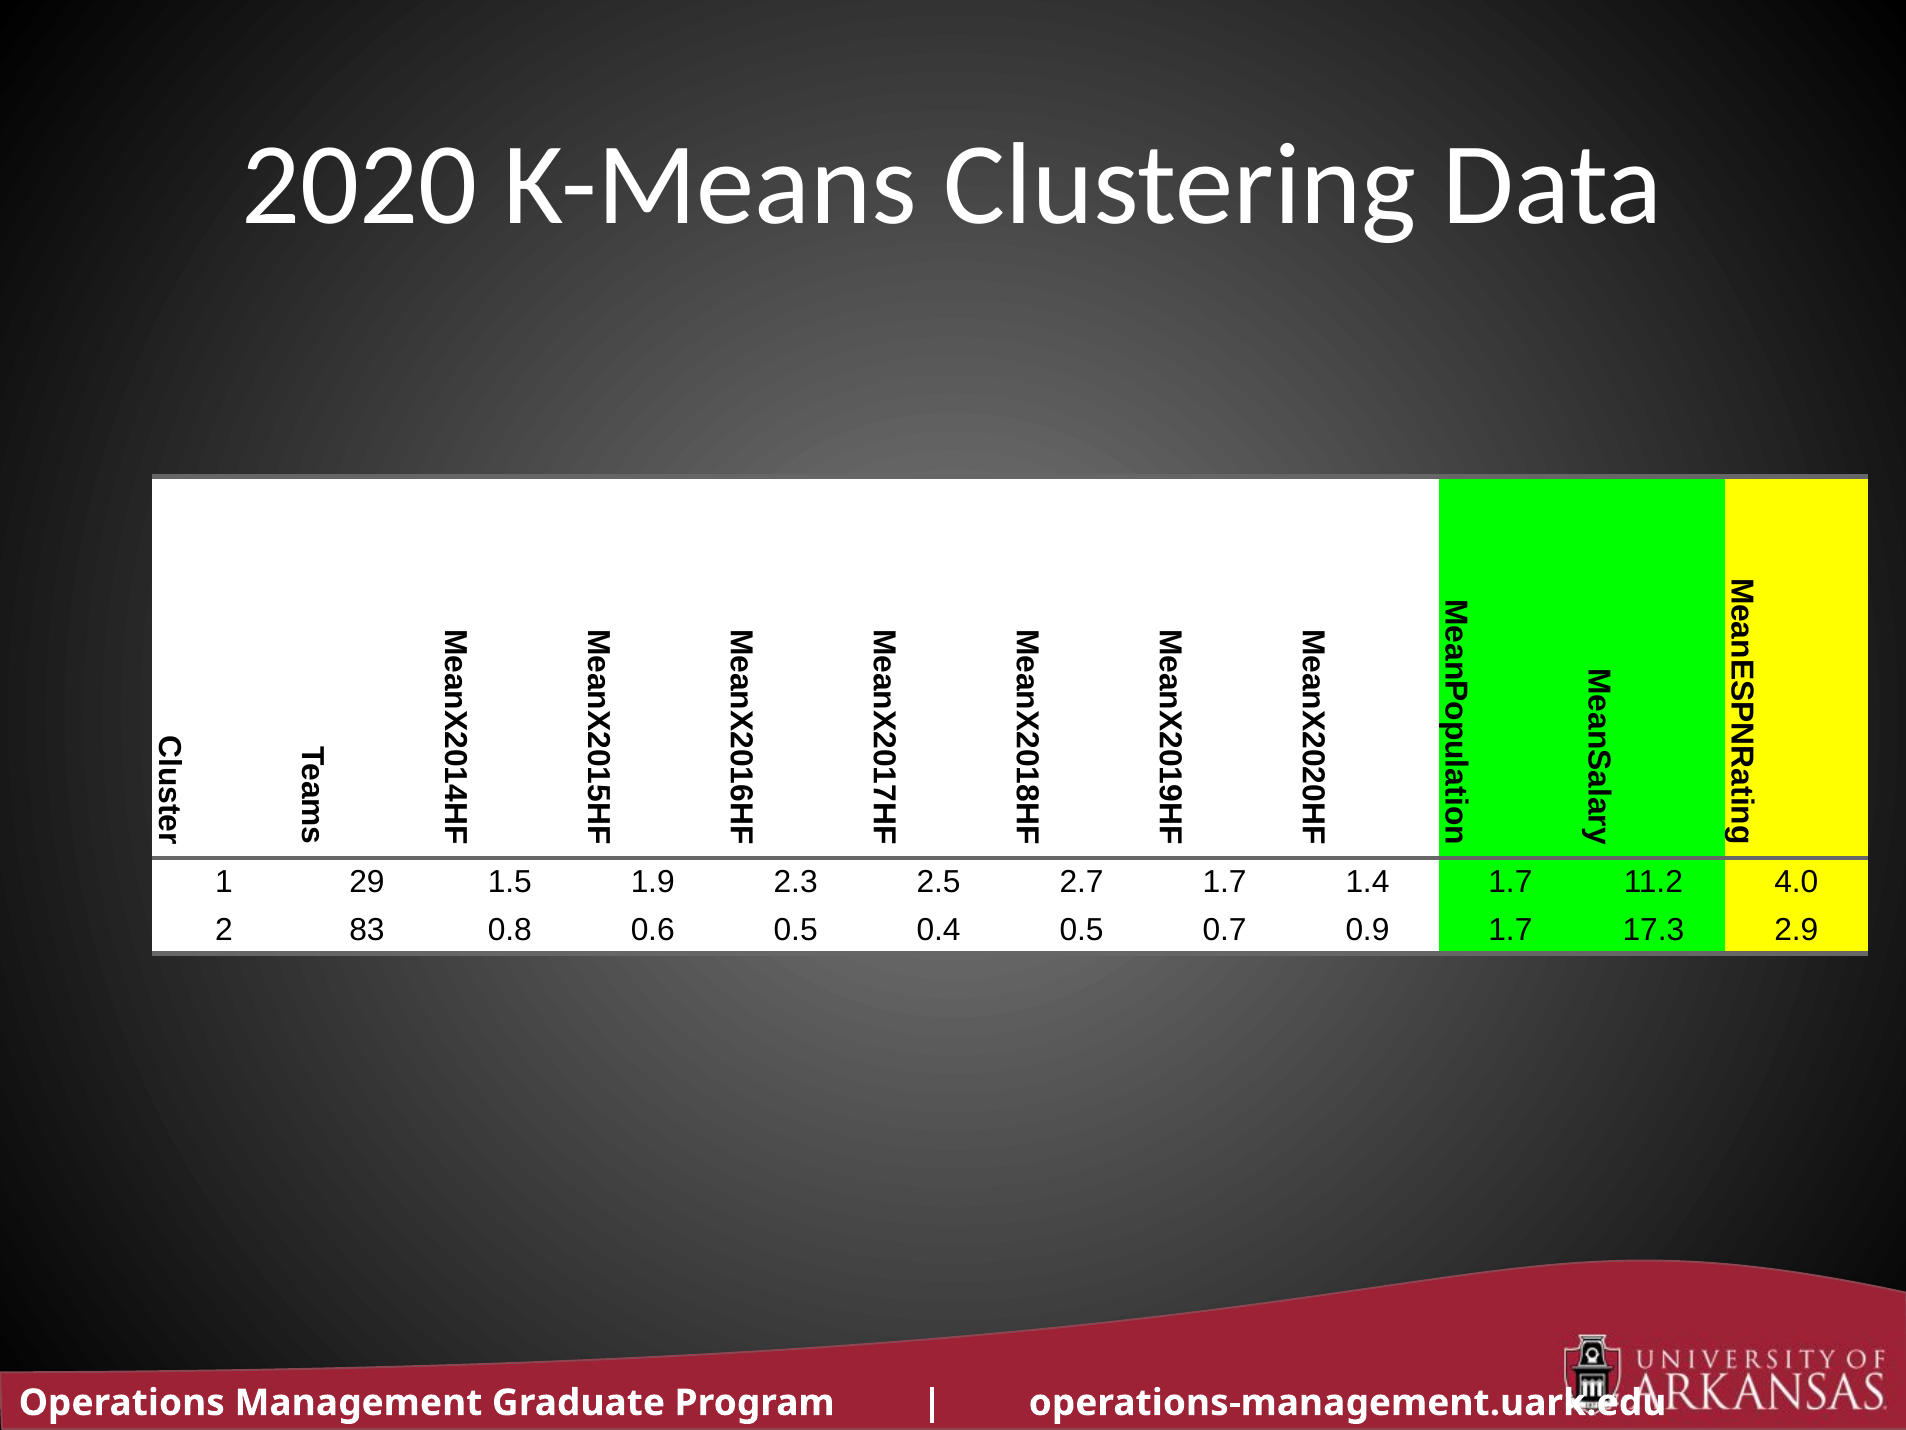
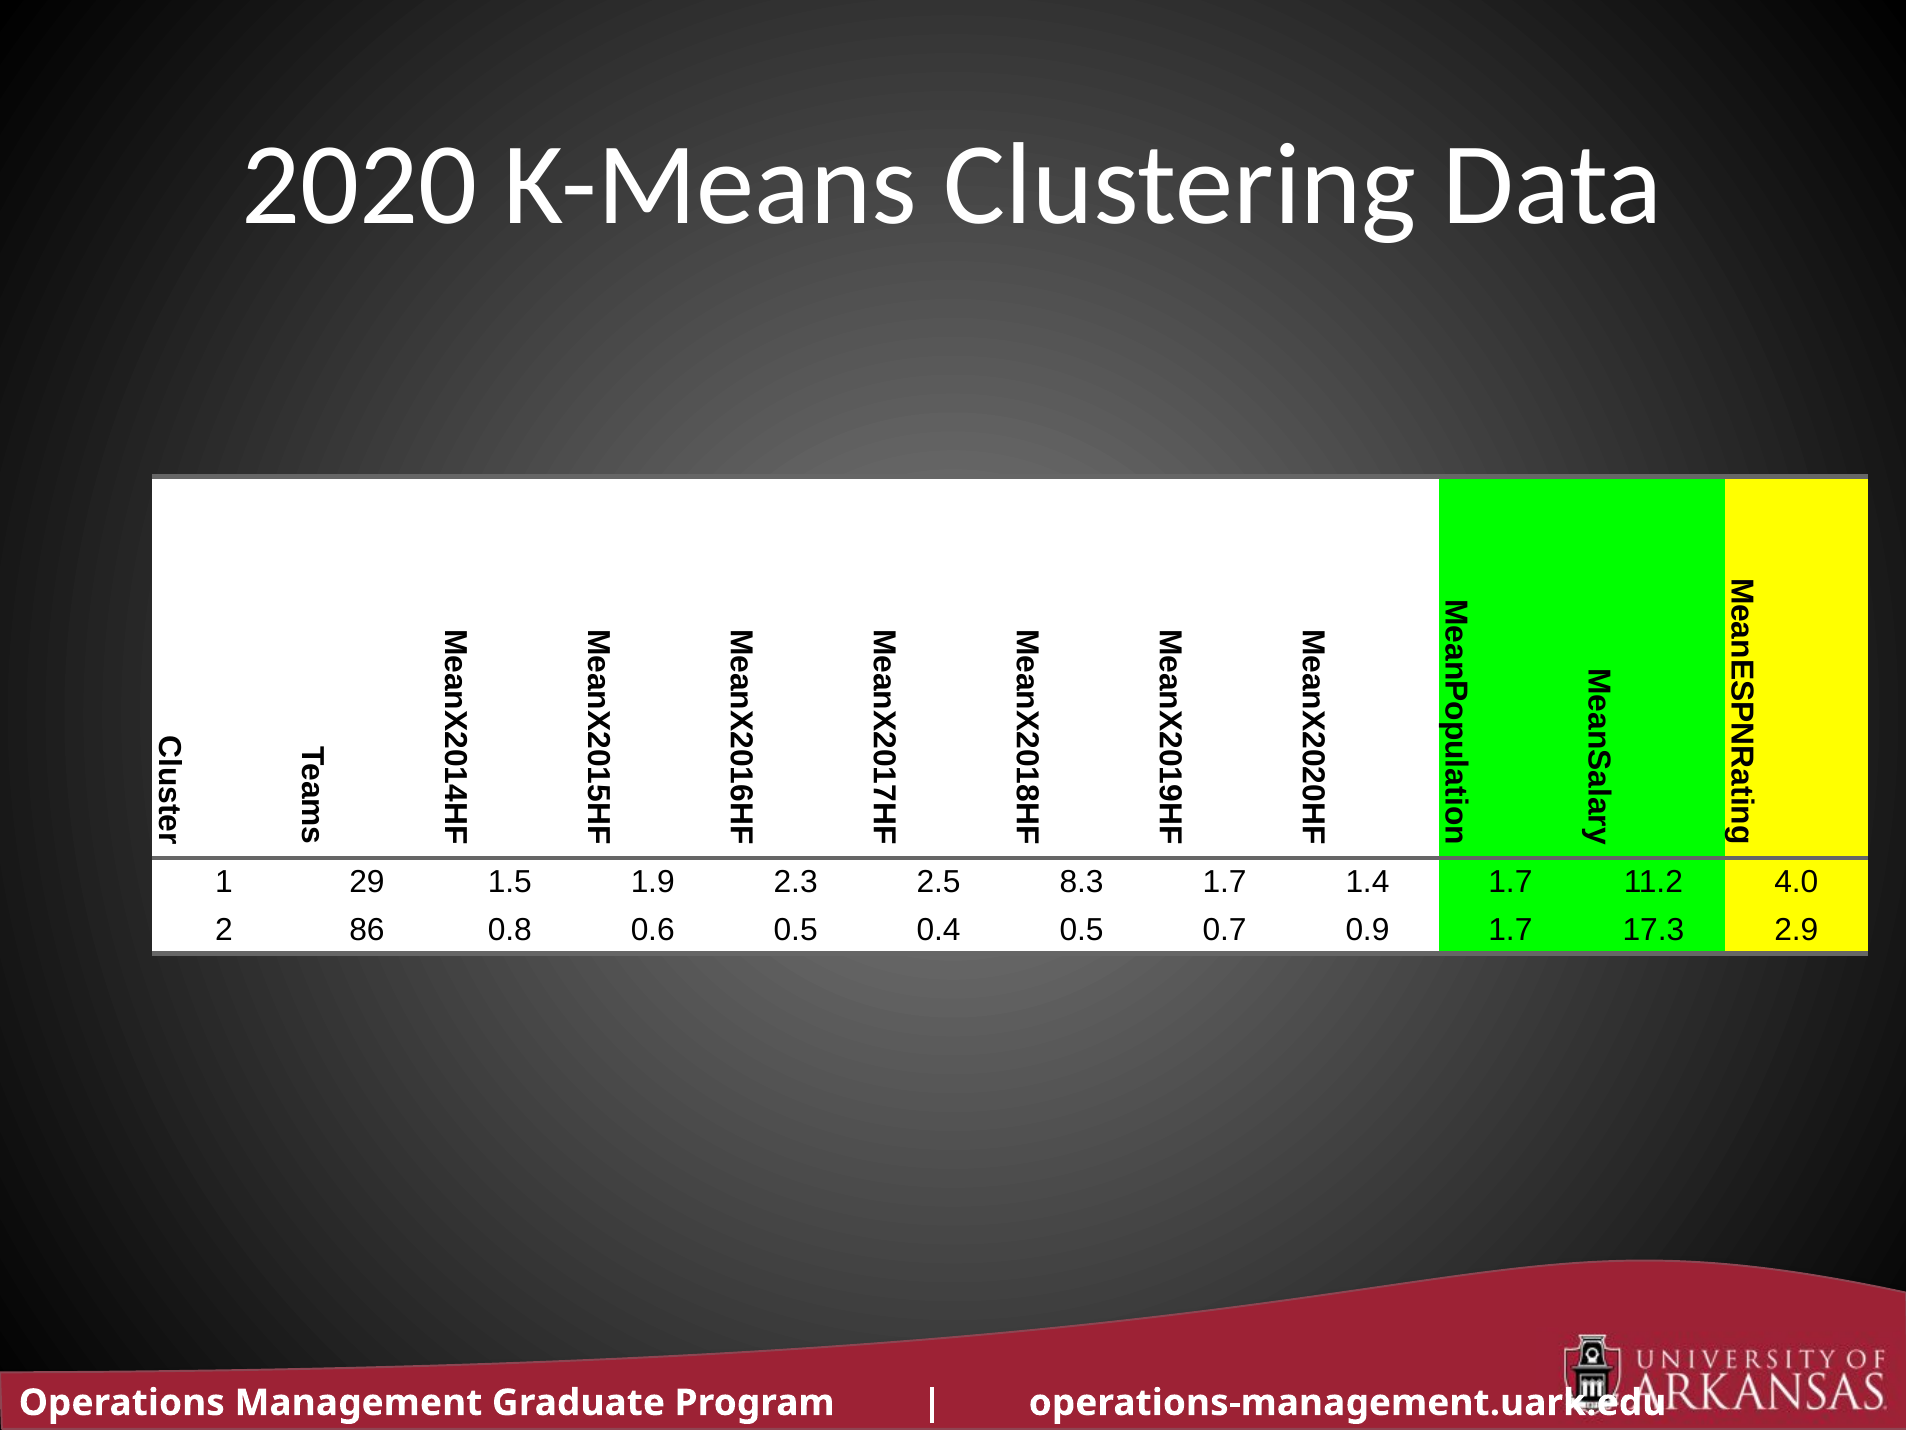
2.7: 2.7 -> 8.3
83: 83 -> 86
